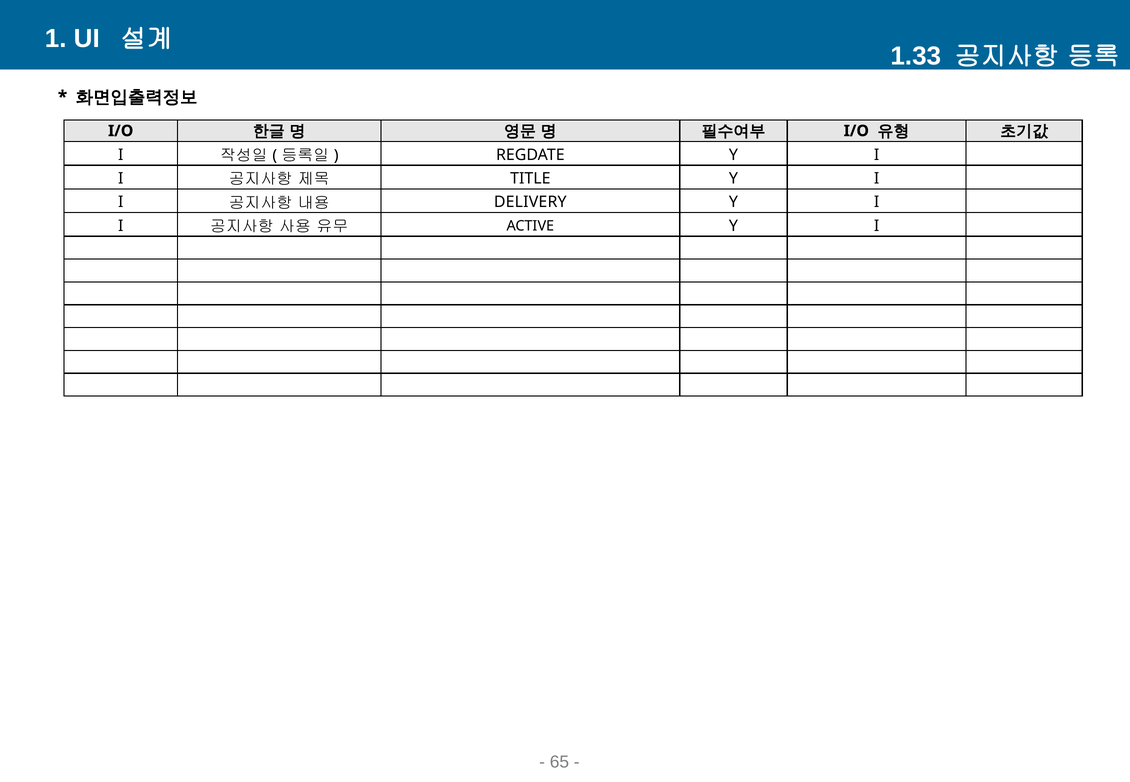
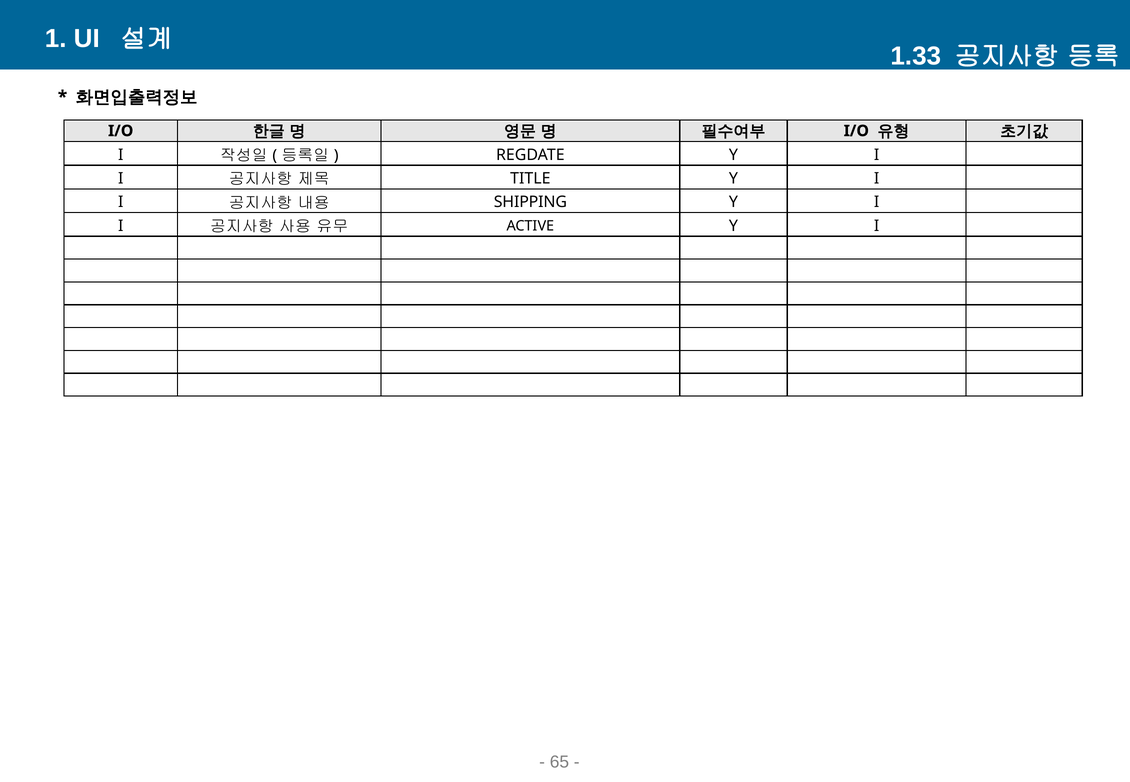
DELIVERY: DELIVERY -> SHIPPING
